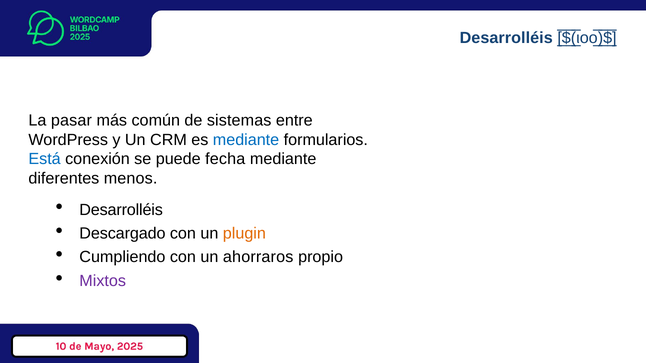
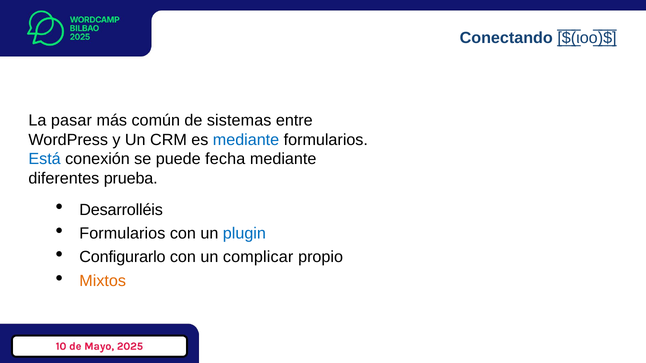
Desarrolléis at (506, 38): Desarrolléis -> Conectando
menos: menos -> prueba
Descargado at (122, 234): Descargado -> Formularios
plugin colour: orange -> blue
Cumpliendo: Cumpliendo -> Configurarlo
ahorraros: ahorraros -> complicar
Mixtos colour: purple -> orange
